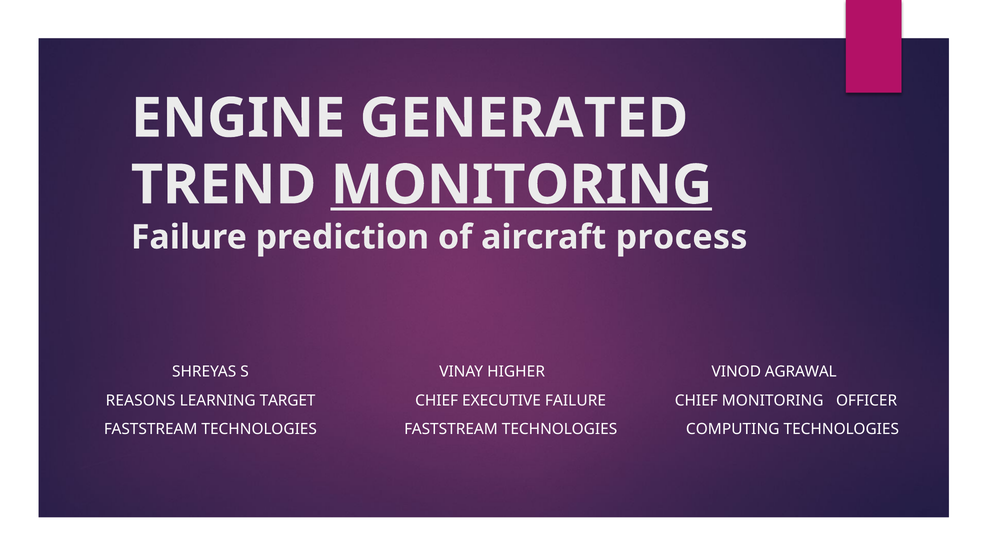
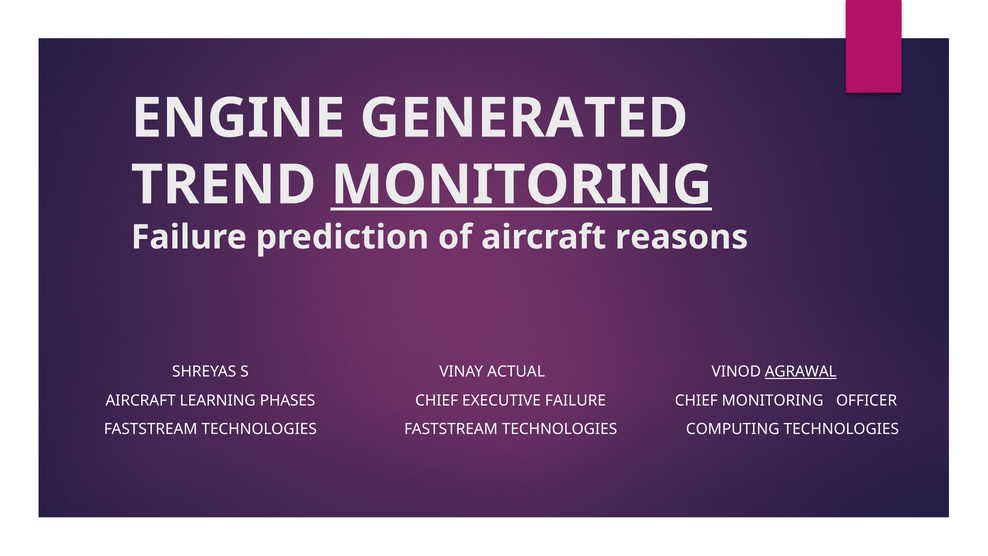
process: process -> reasons
HIGHER: HIGHER -> ACTUAL
AGRAWAL underline: none -> present
REASONS at (141, 400): REASONS -> AIRCRAFT
TARGET: TARGET -> PHASES
